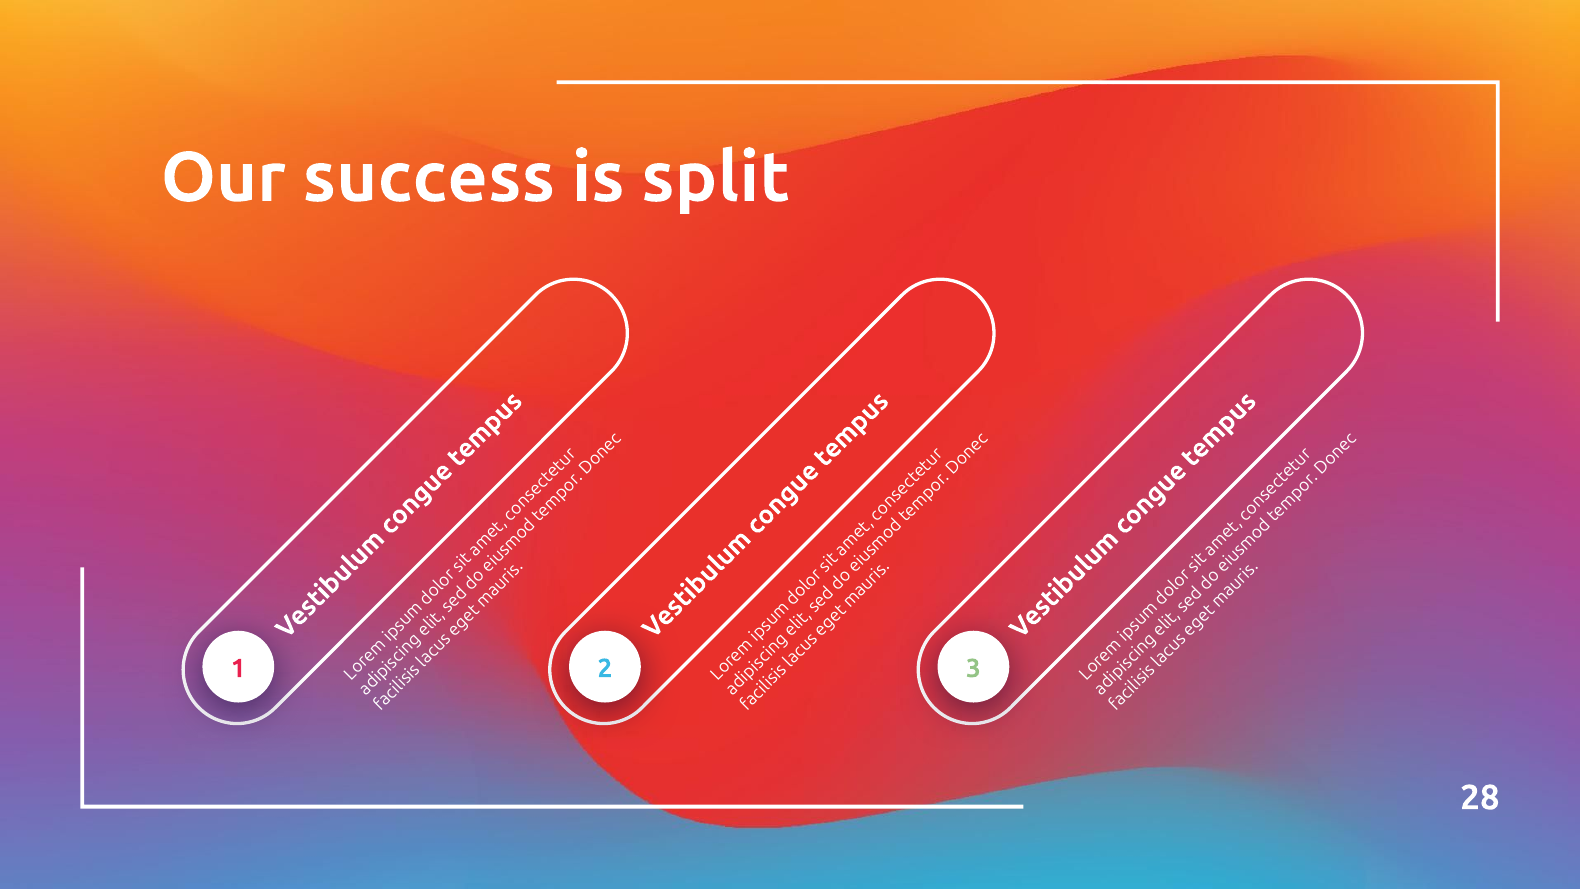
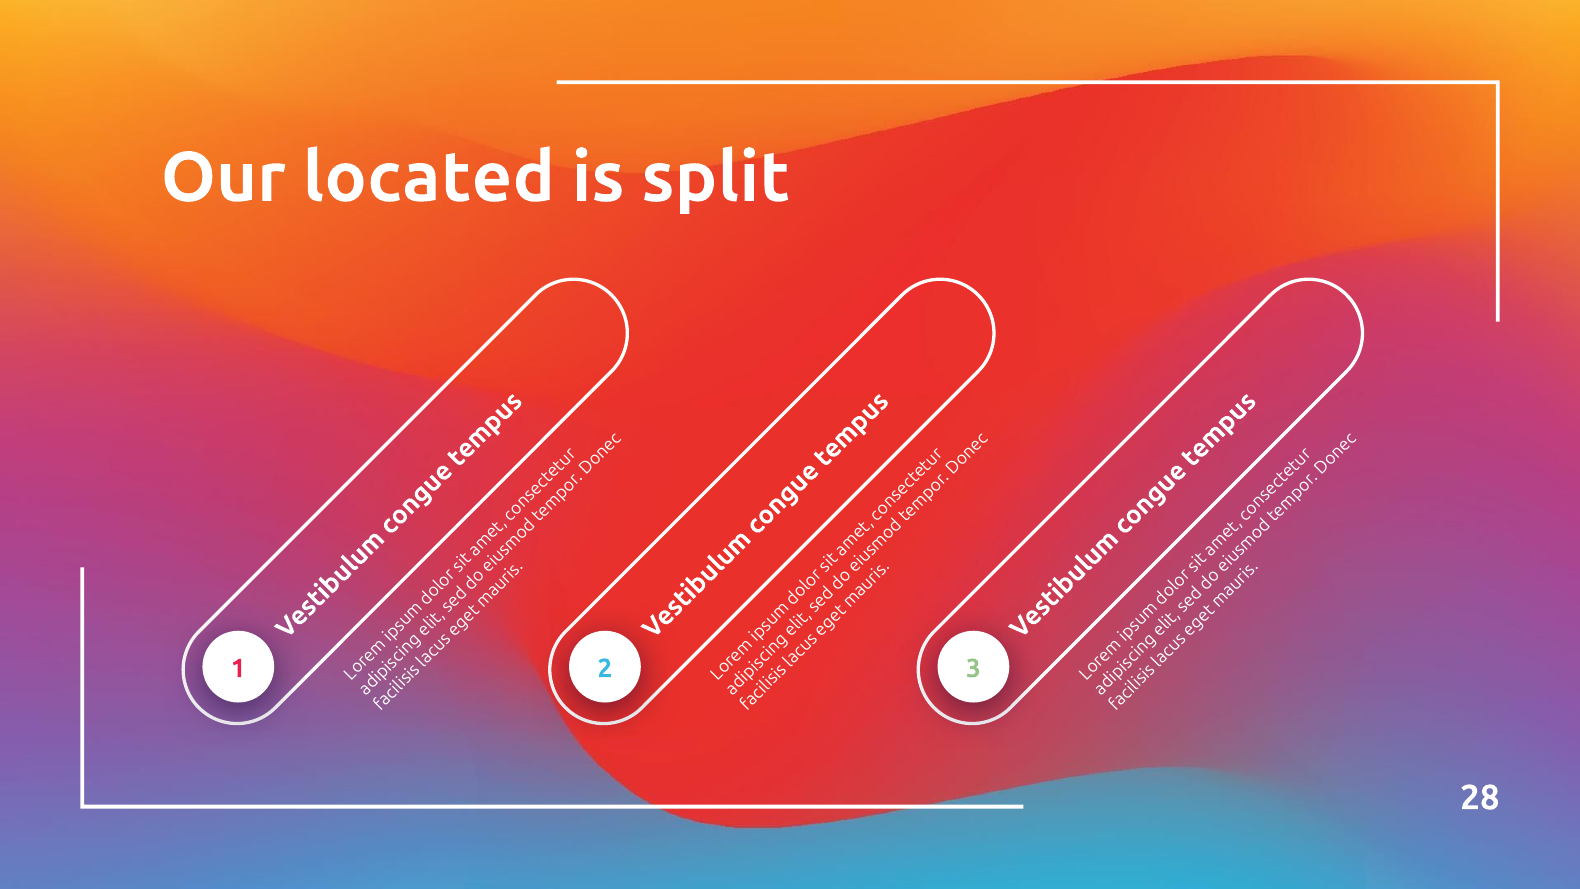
success: success -> located
